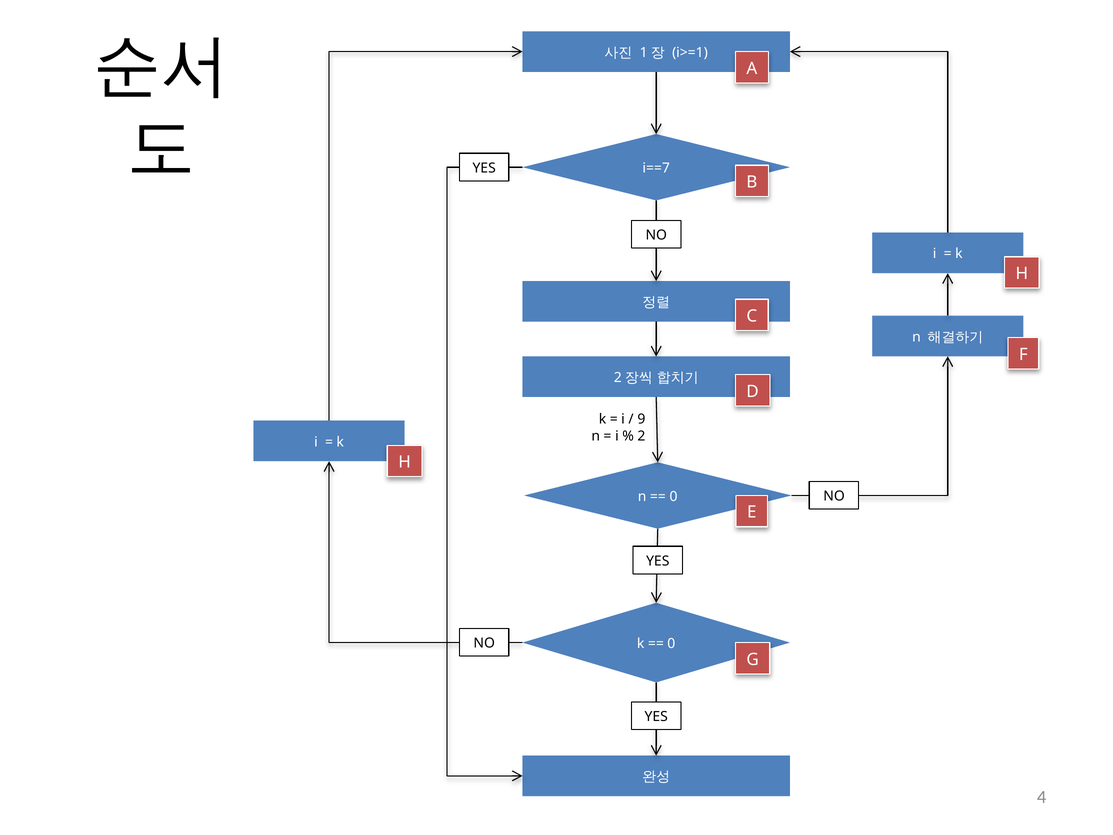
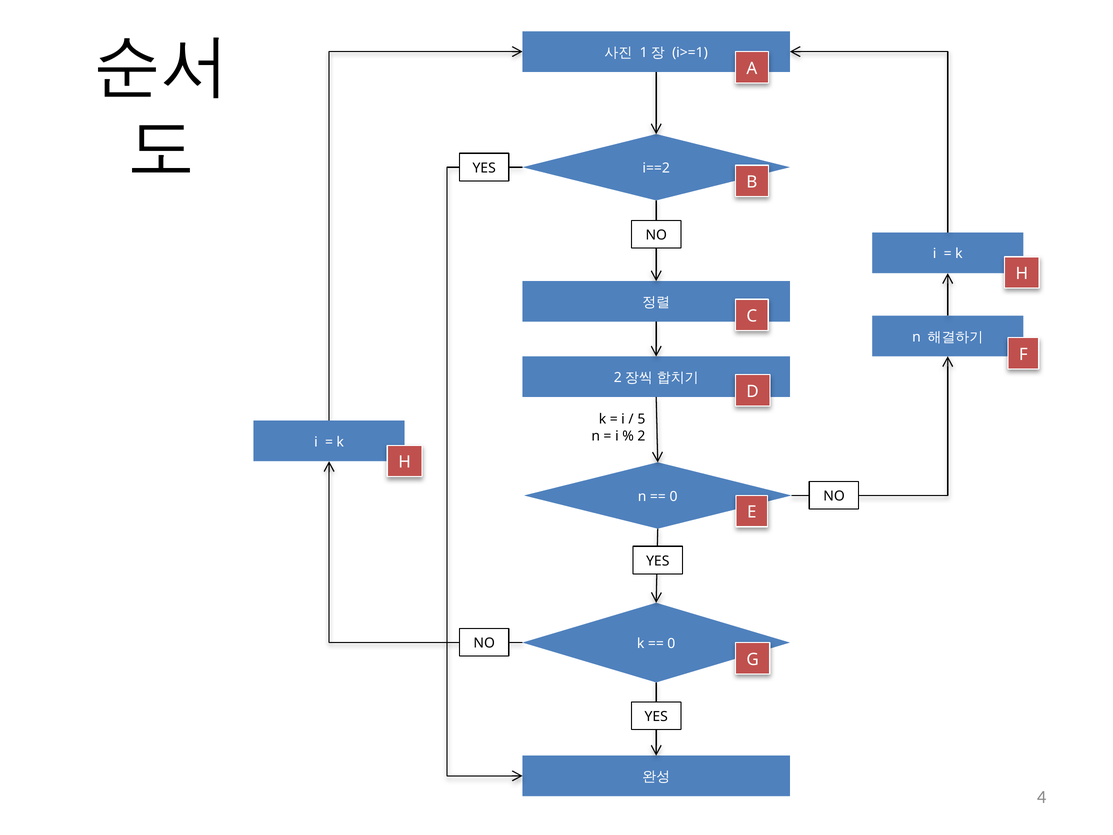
i==7: i==7 -> i==2
9: 9 -> 5
